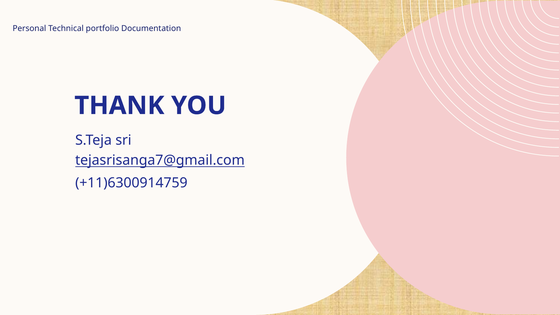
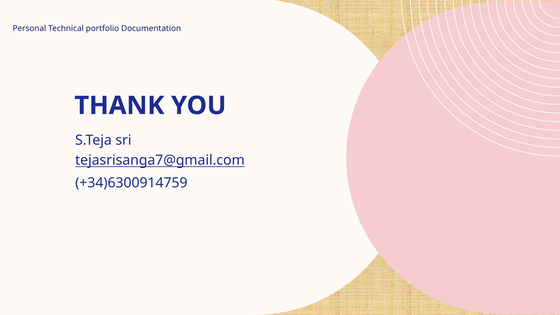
+11)6300914759: +11)6300914759 -> +34)6300914759
